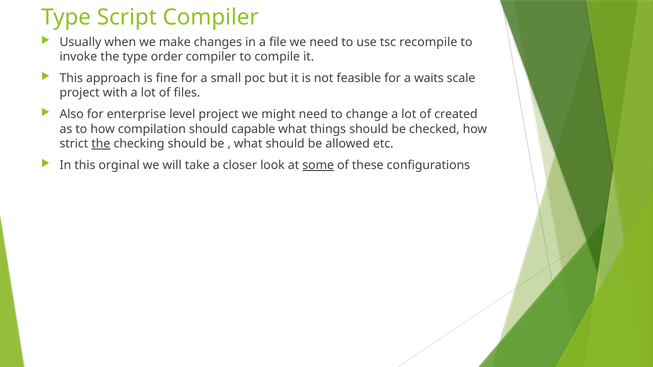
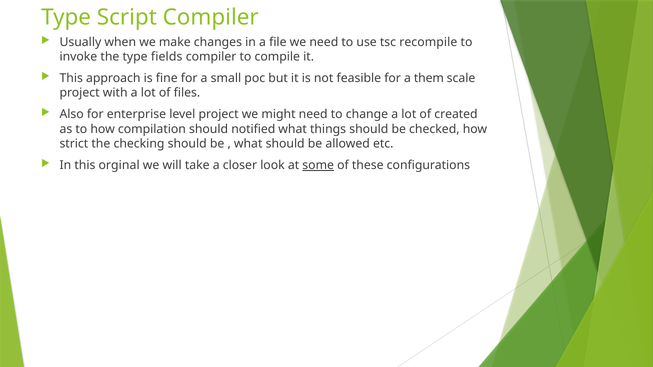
order: order -> fields
waits: waits -> them
capable: capable -> notified
the at (101, 144) underline: present -> none
